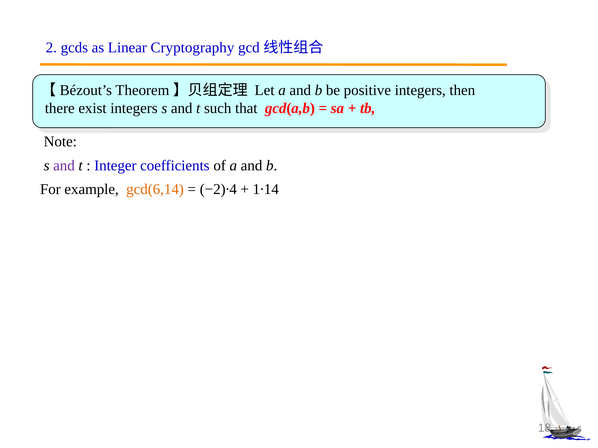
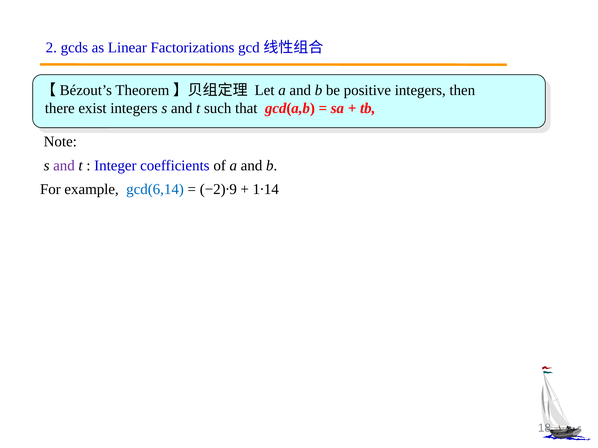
Cryptography: Cryptography -> Factorizations
gcd(6,14 colour: orange -> blue
−2)∙4: −2)∙4 -> −2)∙9
